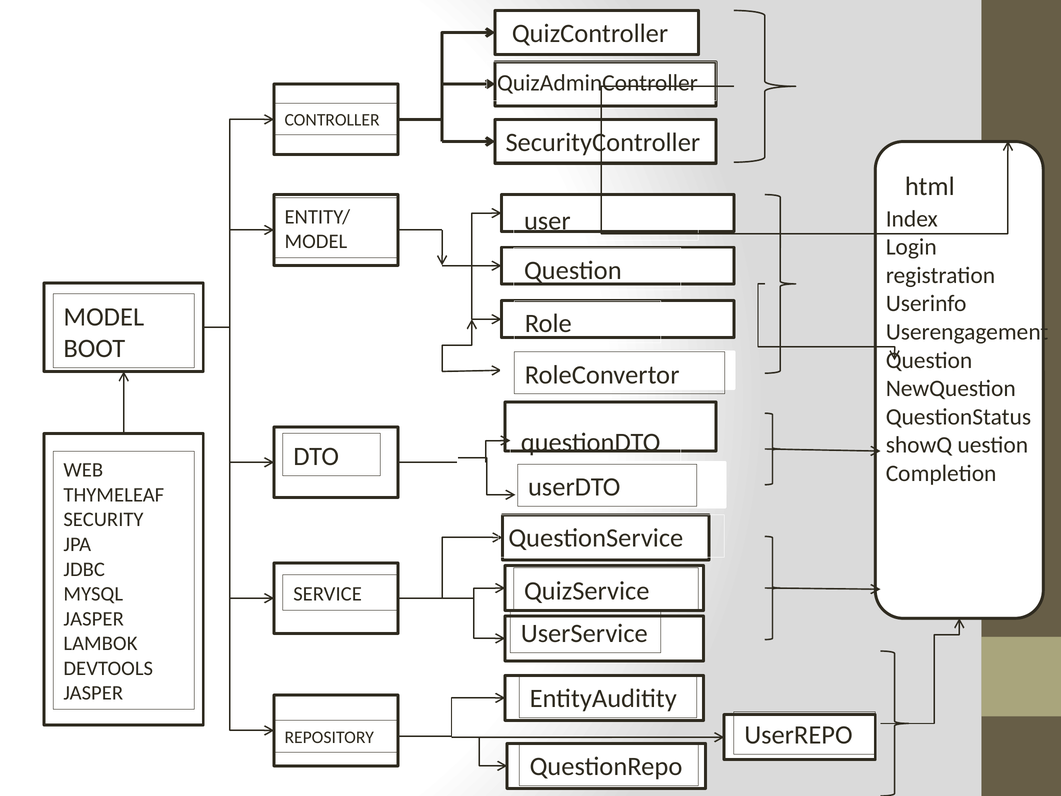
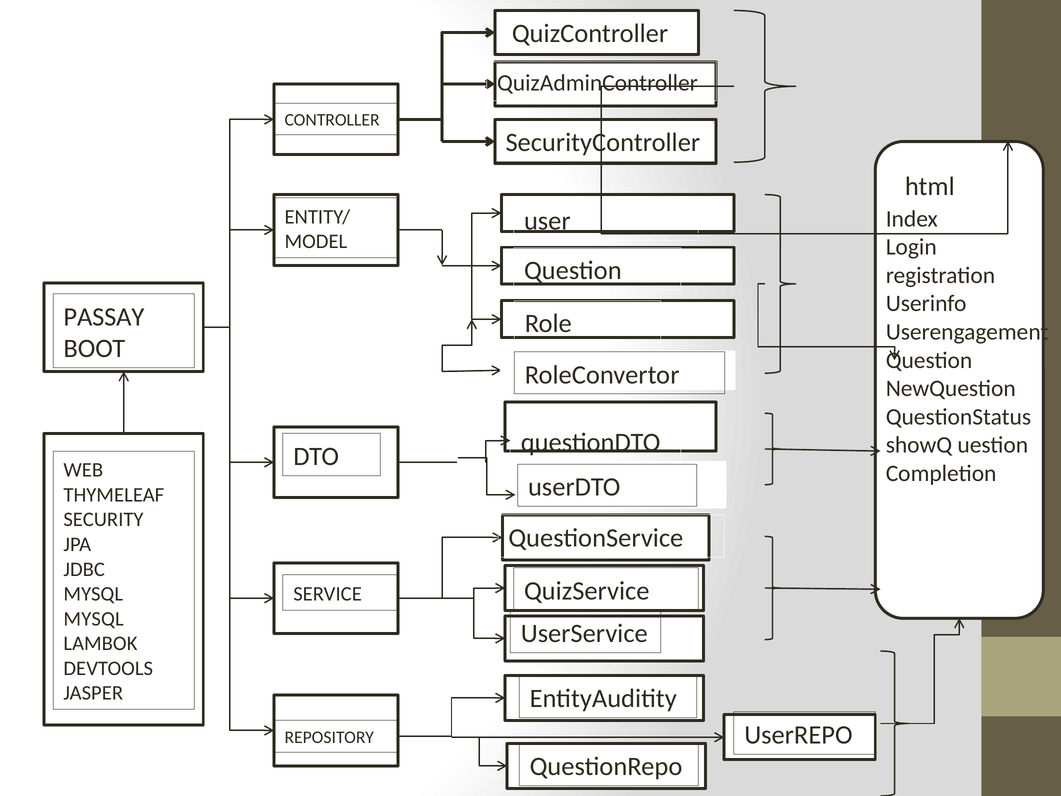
MODEL at (104, 317): MODEL -> PASSAY
JASPER at (94, 619): JASPER -> MYSQL
